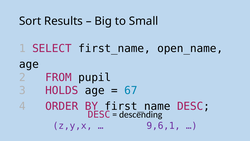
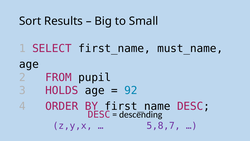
open_name: open_name -> must_name
67: 67 -> 92
9,6,1: 9,6,1 -> 5,8,7
